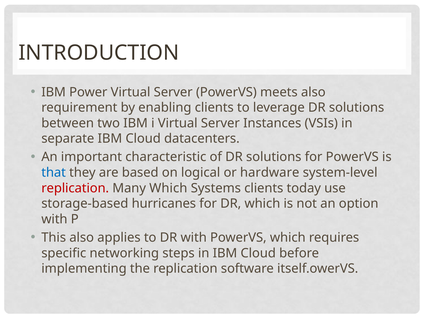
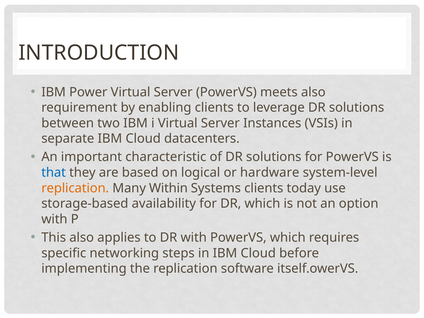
replication at (75, 188) colour: red -> orange
Many Which: Which -> Within
hurricanes: hurricanes -> availability
